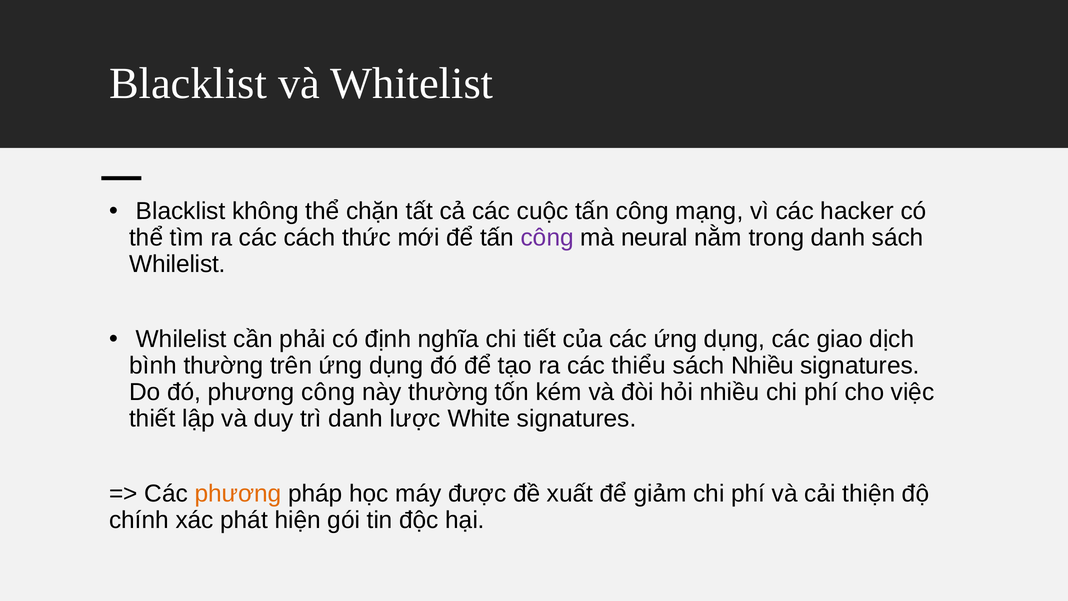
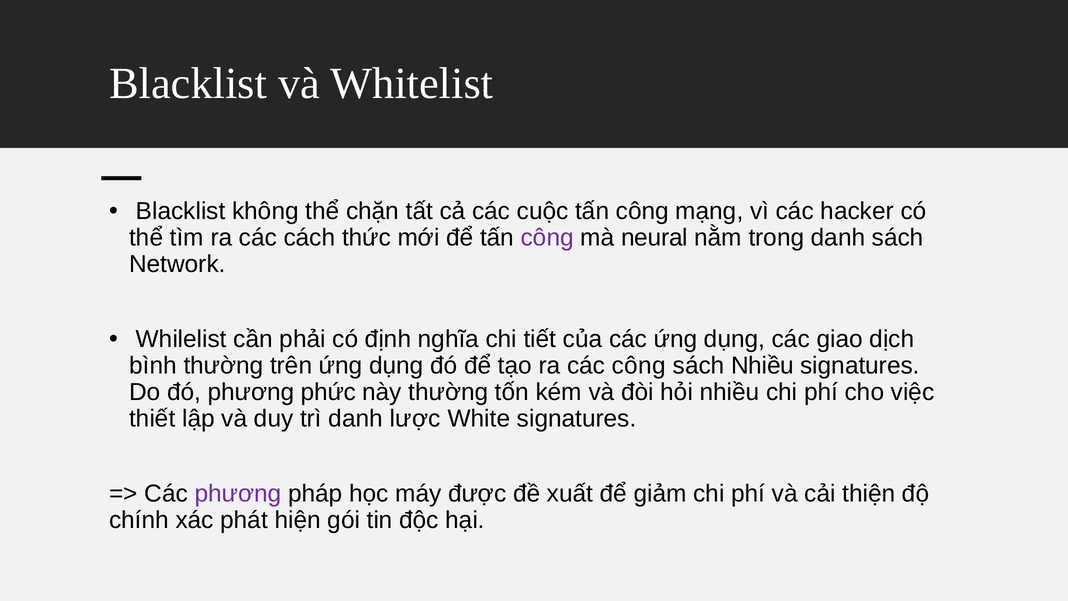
Whilelist at (177, 264): Whilelist -> Network
các thiểu: thiểu -> công
phương công: công -> phức
phương at (238, 494) colour: orange -> purple
